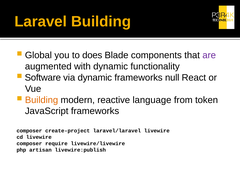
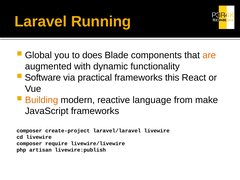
Laravel Building: Building -> Running
are colour: purple -> orange
via dynamic: dynamic -> practical
null: null -> this
token: token -> make
